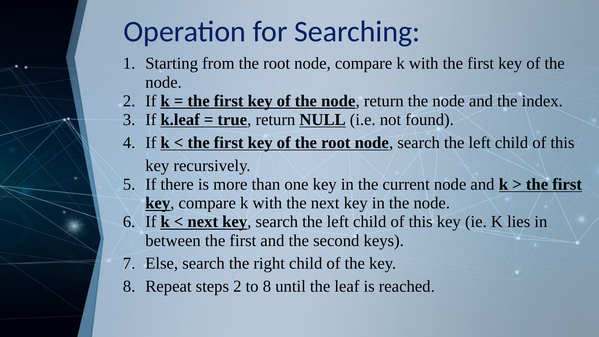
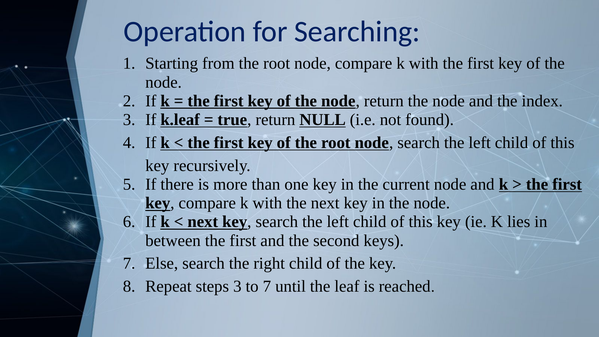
steps 2: 2 -> 3
to 8: 8 -> 7
